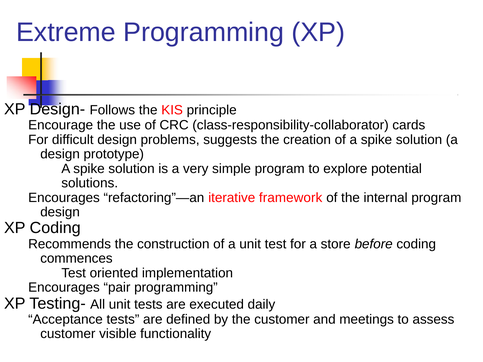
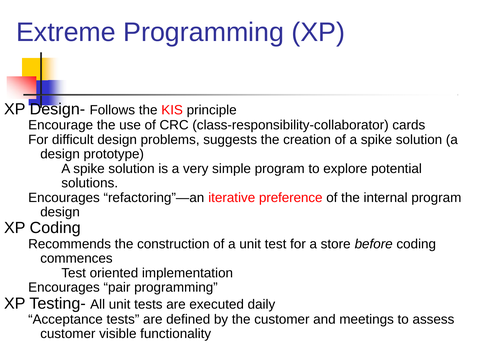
framework: framework -> preference
